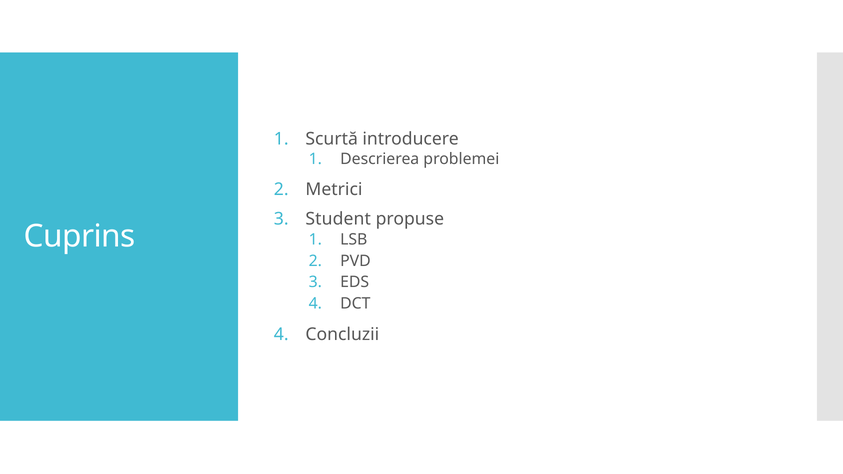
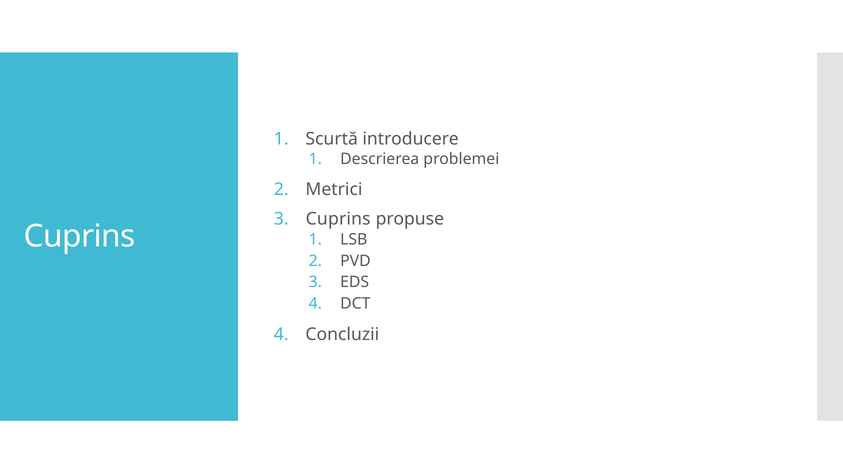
Student at (338, 219): Student -> Cuprins
